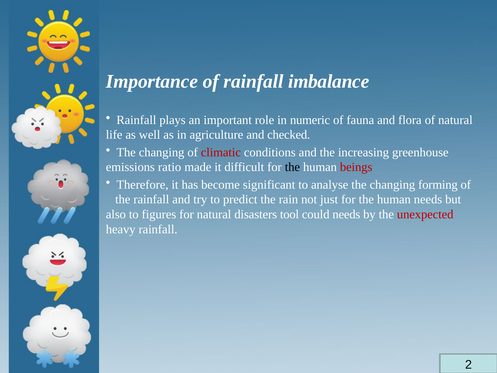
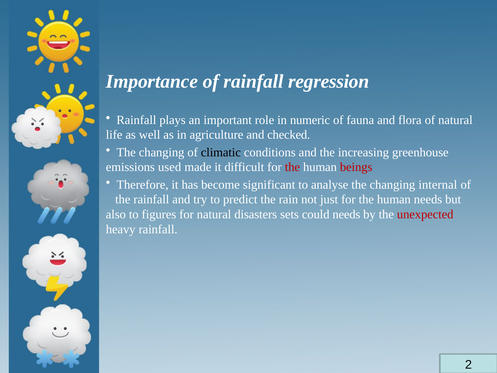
imbalance: imbalance -> regression
climatic colour: red -> black
ratio: ratio -> used
the at (292, 167) colour: black -> red
forming: forming -> internal
tool: tool -> sets
